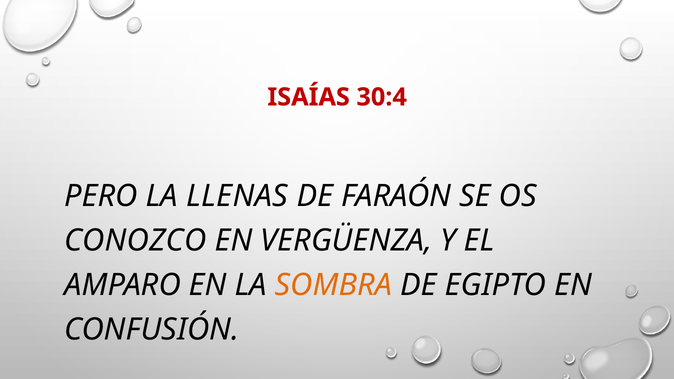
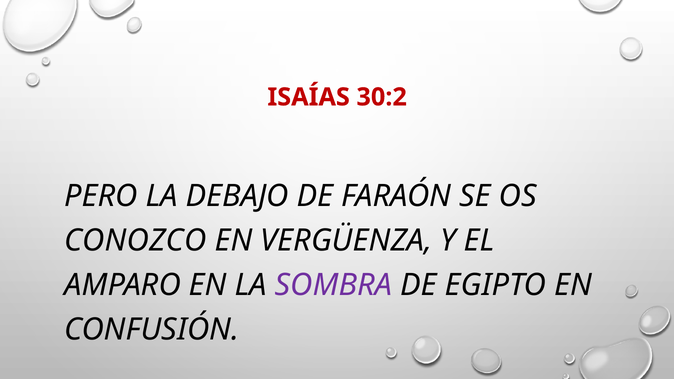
30:4: 30:4 -> 30:2
LLENAS: LLENAS -> DEBAJO
SOMBRA colour: orange -> purple
